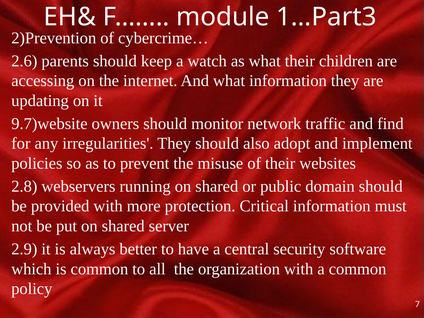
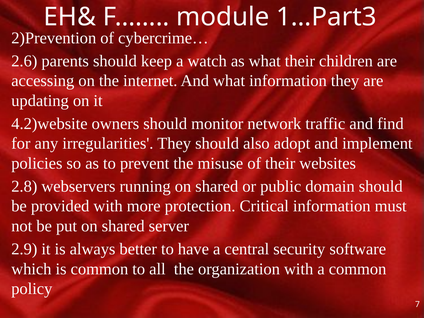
9.7)website: 9.7)website -> 4.2)website
